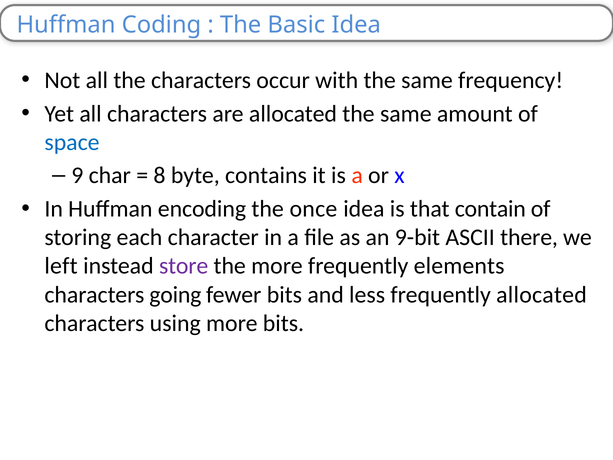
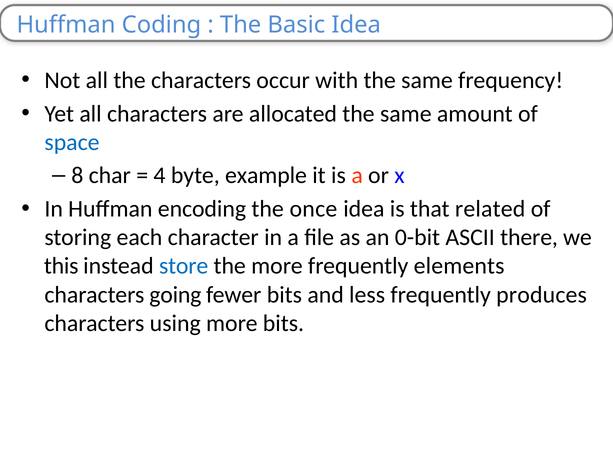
9: 9 -> 8
8: 8 -> 4
contains: contains -> example
contain: contain -> related
9-bit: 9-bit -> 0-bit
left: left -> this
store colour: purple -> blue
frequently allocated: allocated -> produces
